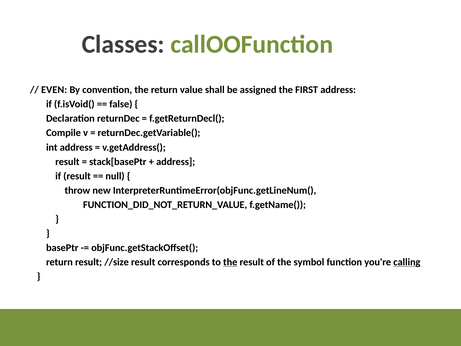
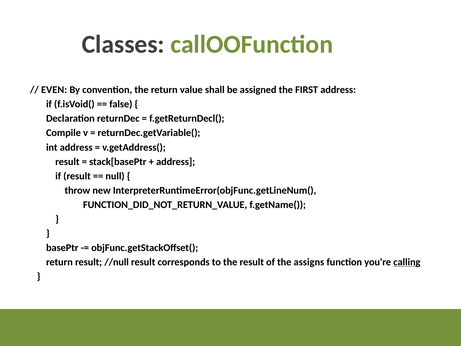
//size: //size -> //null
the at (230, 262) underline: present -> none
symbol: symbol -> assigns
